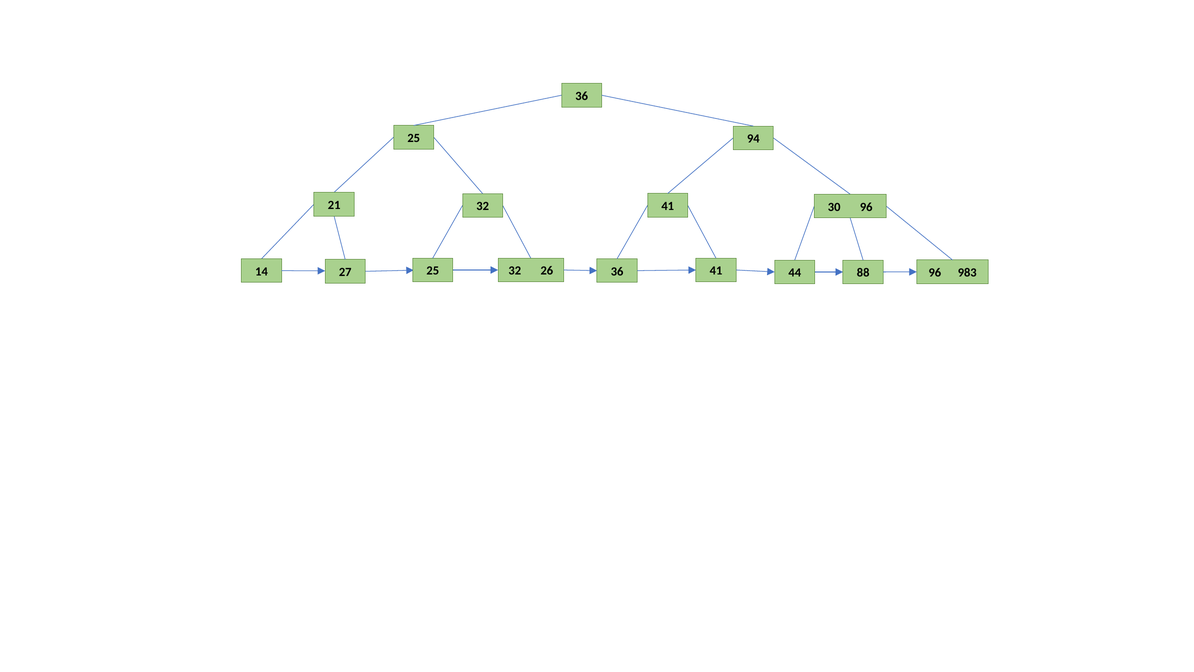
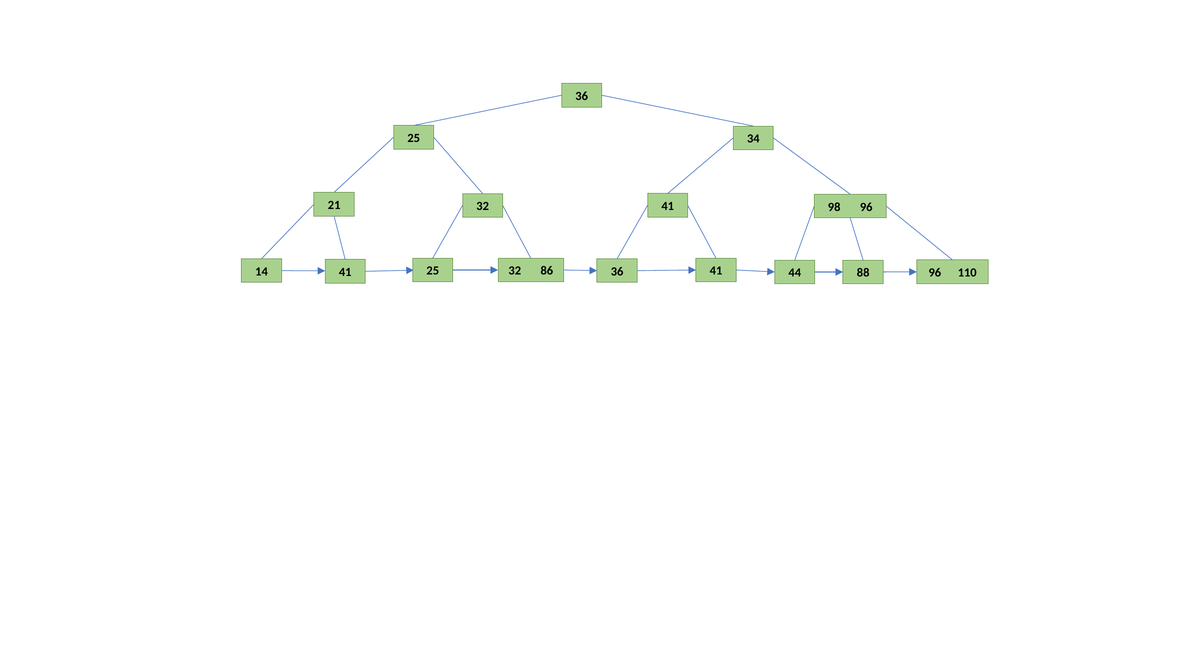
94: 94 -> 34
30: 30 -> 98
26: 26 -> 86
14 27: 27 -> 41
983: 983 -> 110
